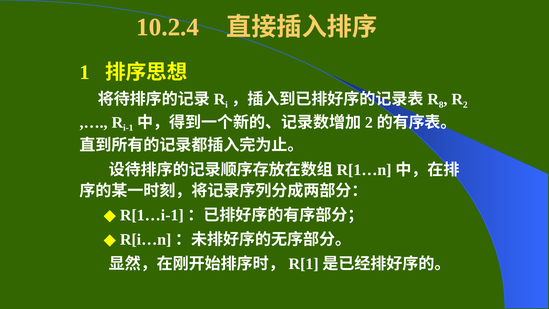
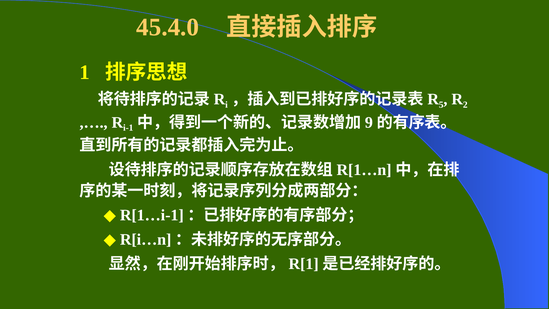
10.2.4: 10.2.4 -> 45.4.0
8: 8 -> 5
2 at (369, 122): 2 -> 9
